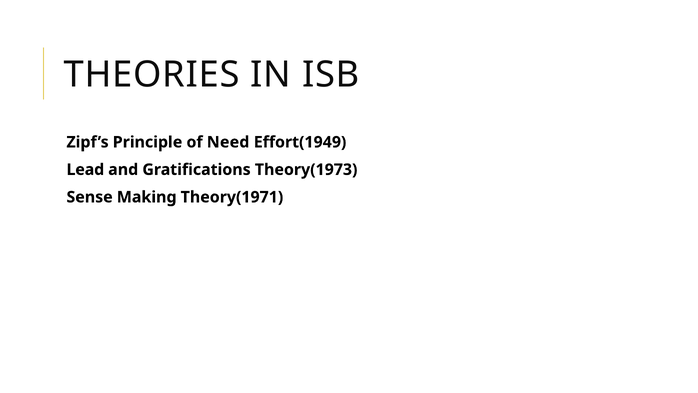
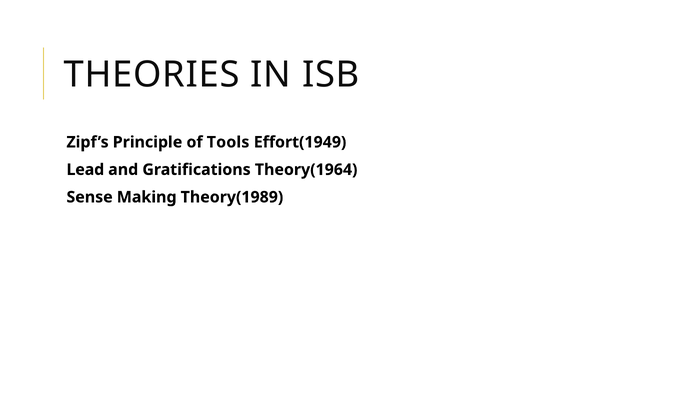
Need: Need -> Tools
Theory(1973: Theory(1973 -> Theory(1964
Theory(1971: Theory(1971 -> Theory(1989
